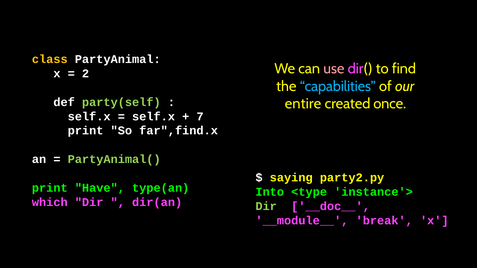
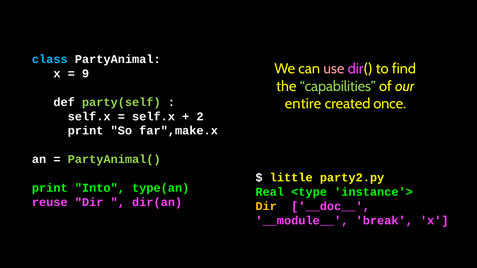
class colour: yellow -> light blue
2: 2 -> 9
capabilities colour: light blue -> light green
7: 7 -> 2
far",find.x: far",find.x -> far",make.x
saying: saying -> little
Have: Have -> Into
Into: Into -> Real
which: which -> reuse
Dir at (266, 207) colour: light green -> yellow
